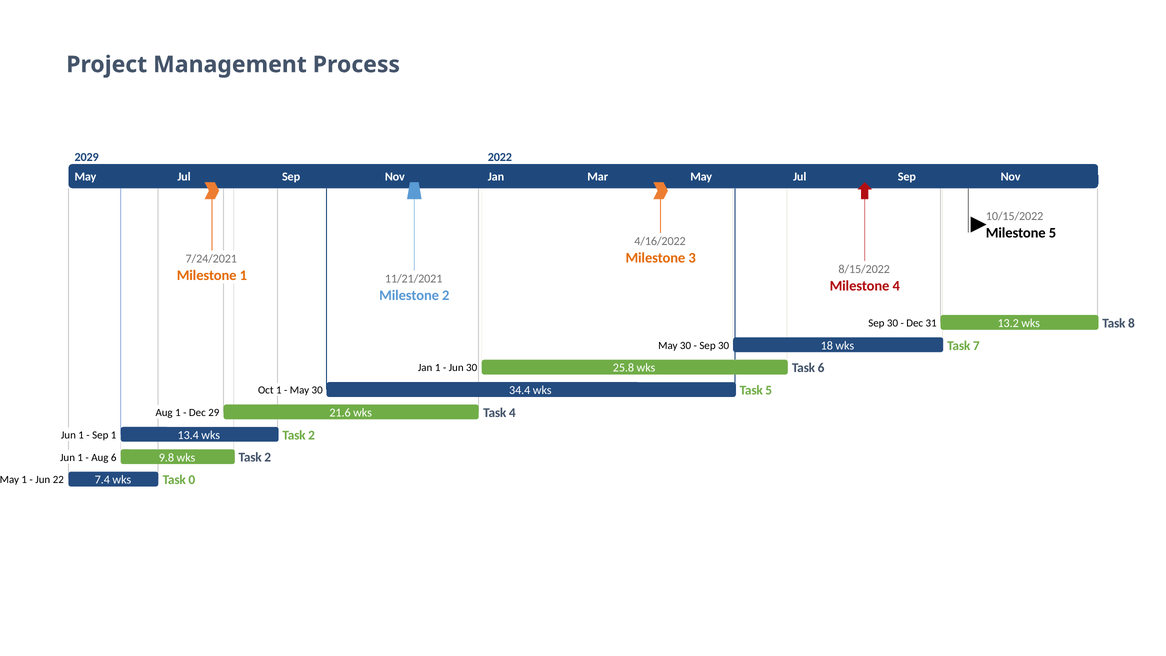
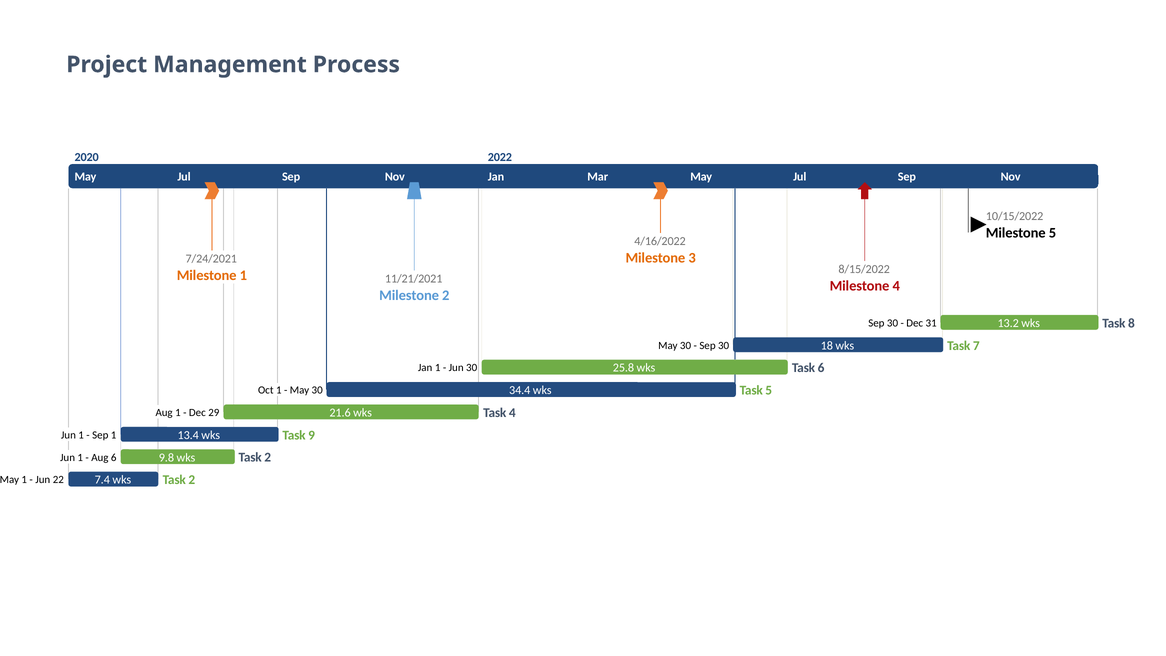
2029: 2029 -> 2020
1 Task 2: 2 -> 9
22 Task 0: 0 -> 2
